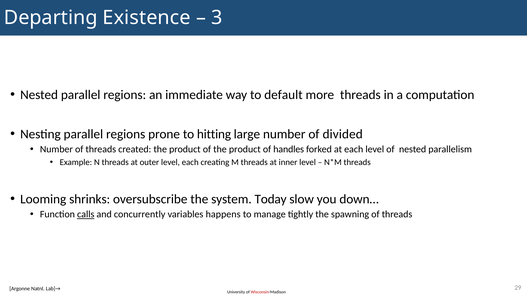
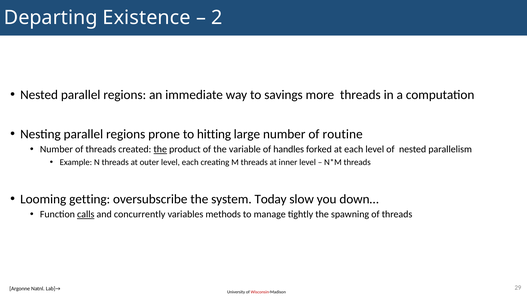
3: 3 -> 2
default: default -> savings
divided: divided -> routine
the at (160, 150) underline: none -> present
of the product: product -> variable
shrinks: shrinks -> getting
happens: happens -> methods
